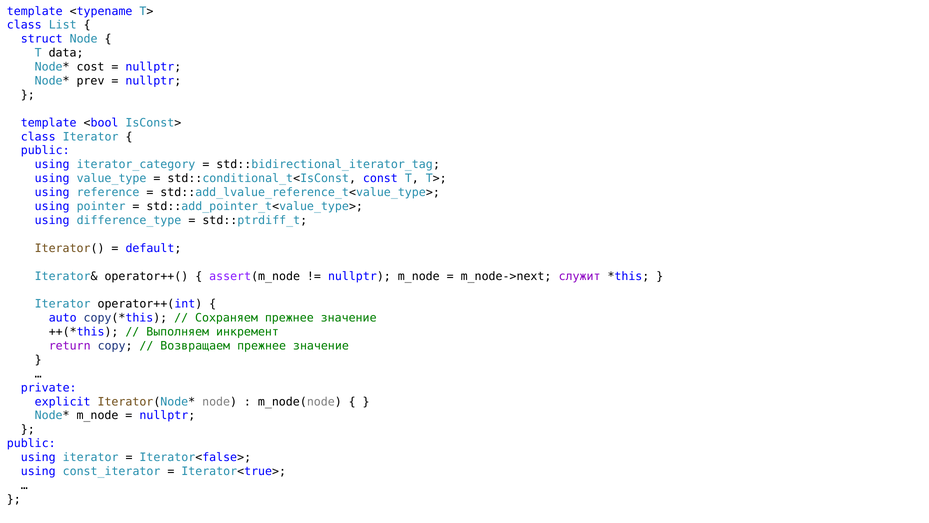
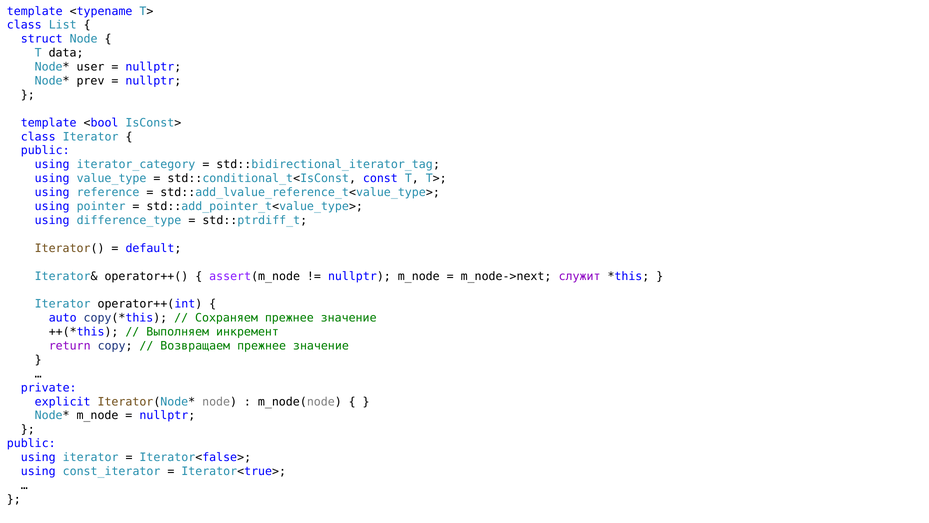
cost: cost -> user
